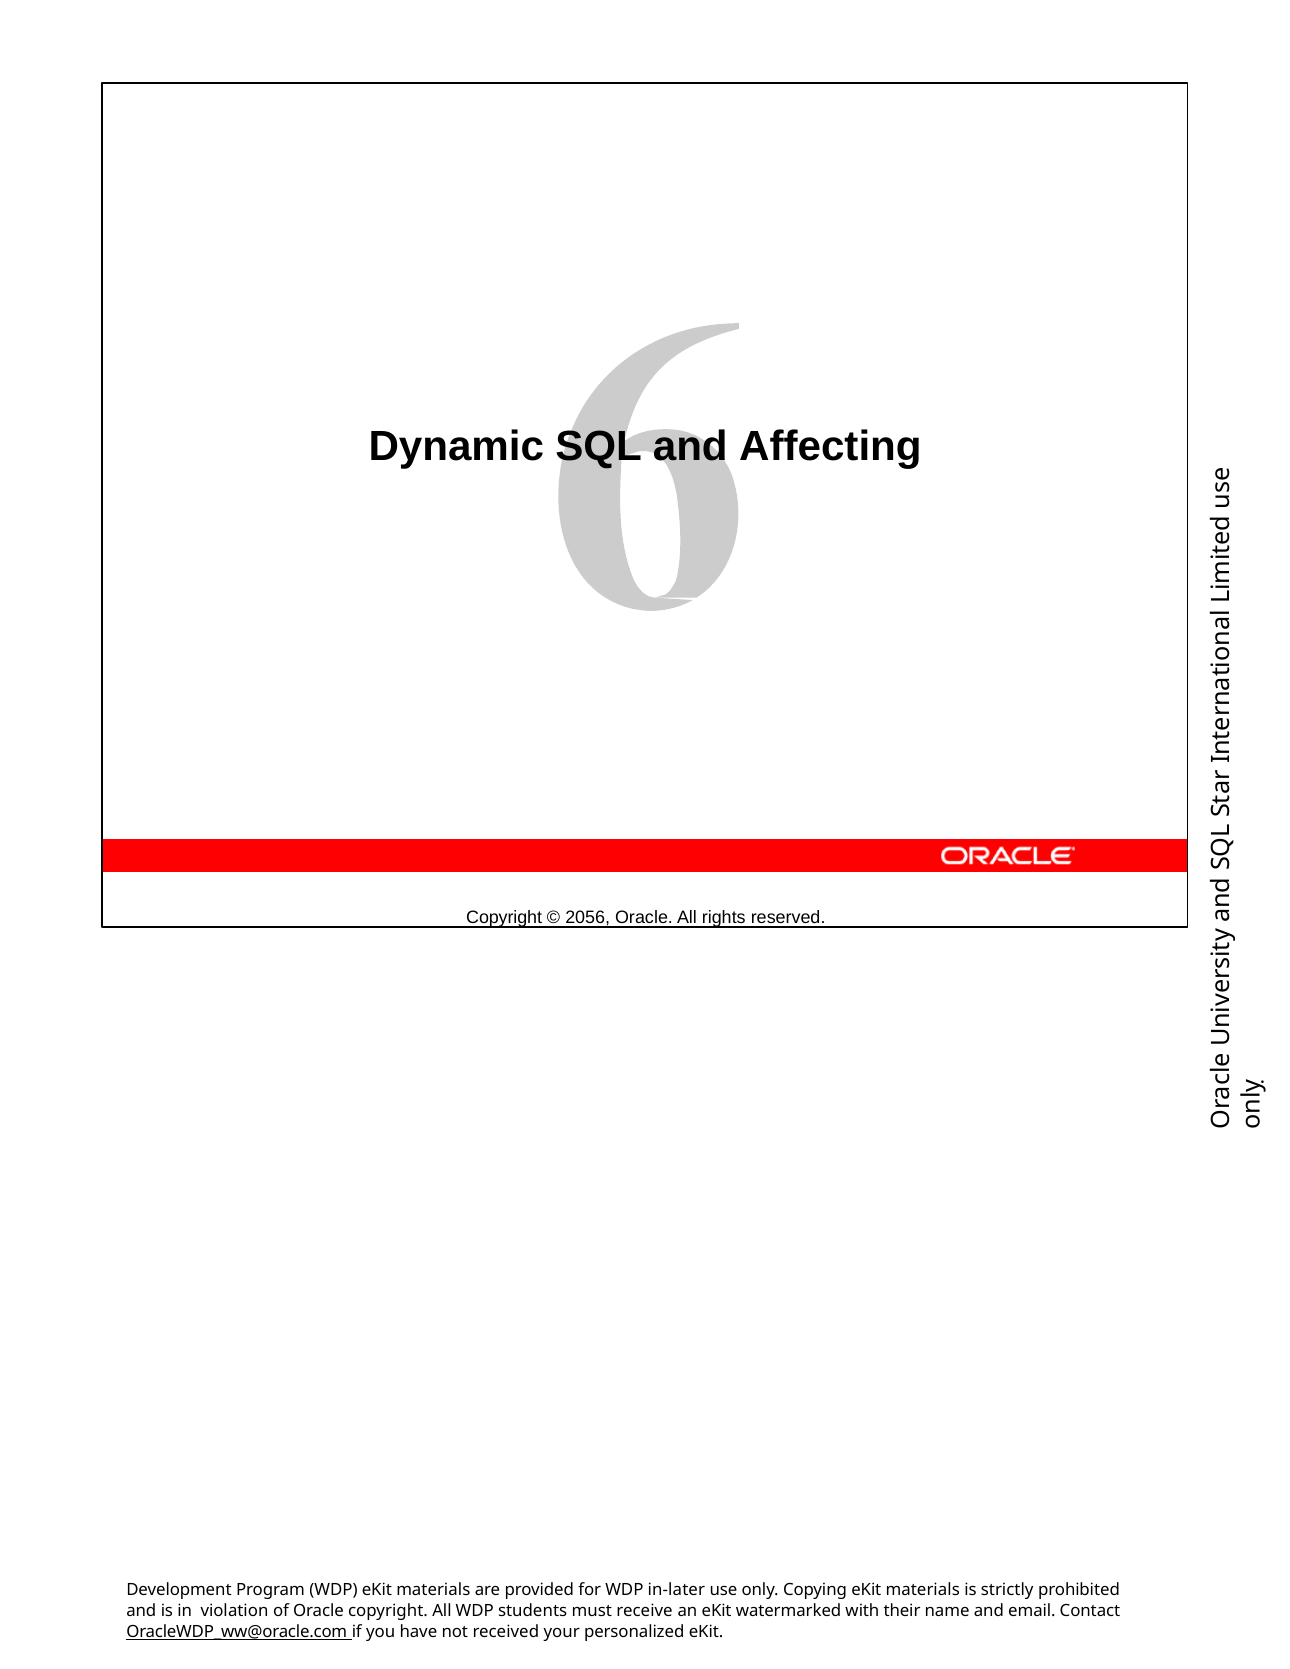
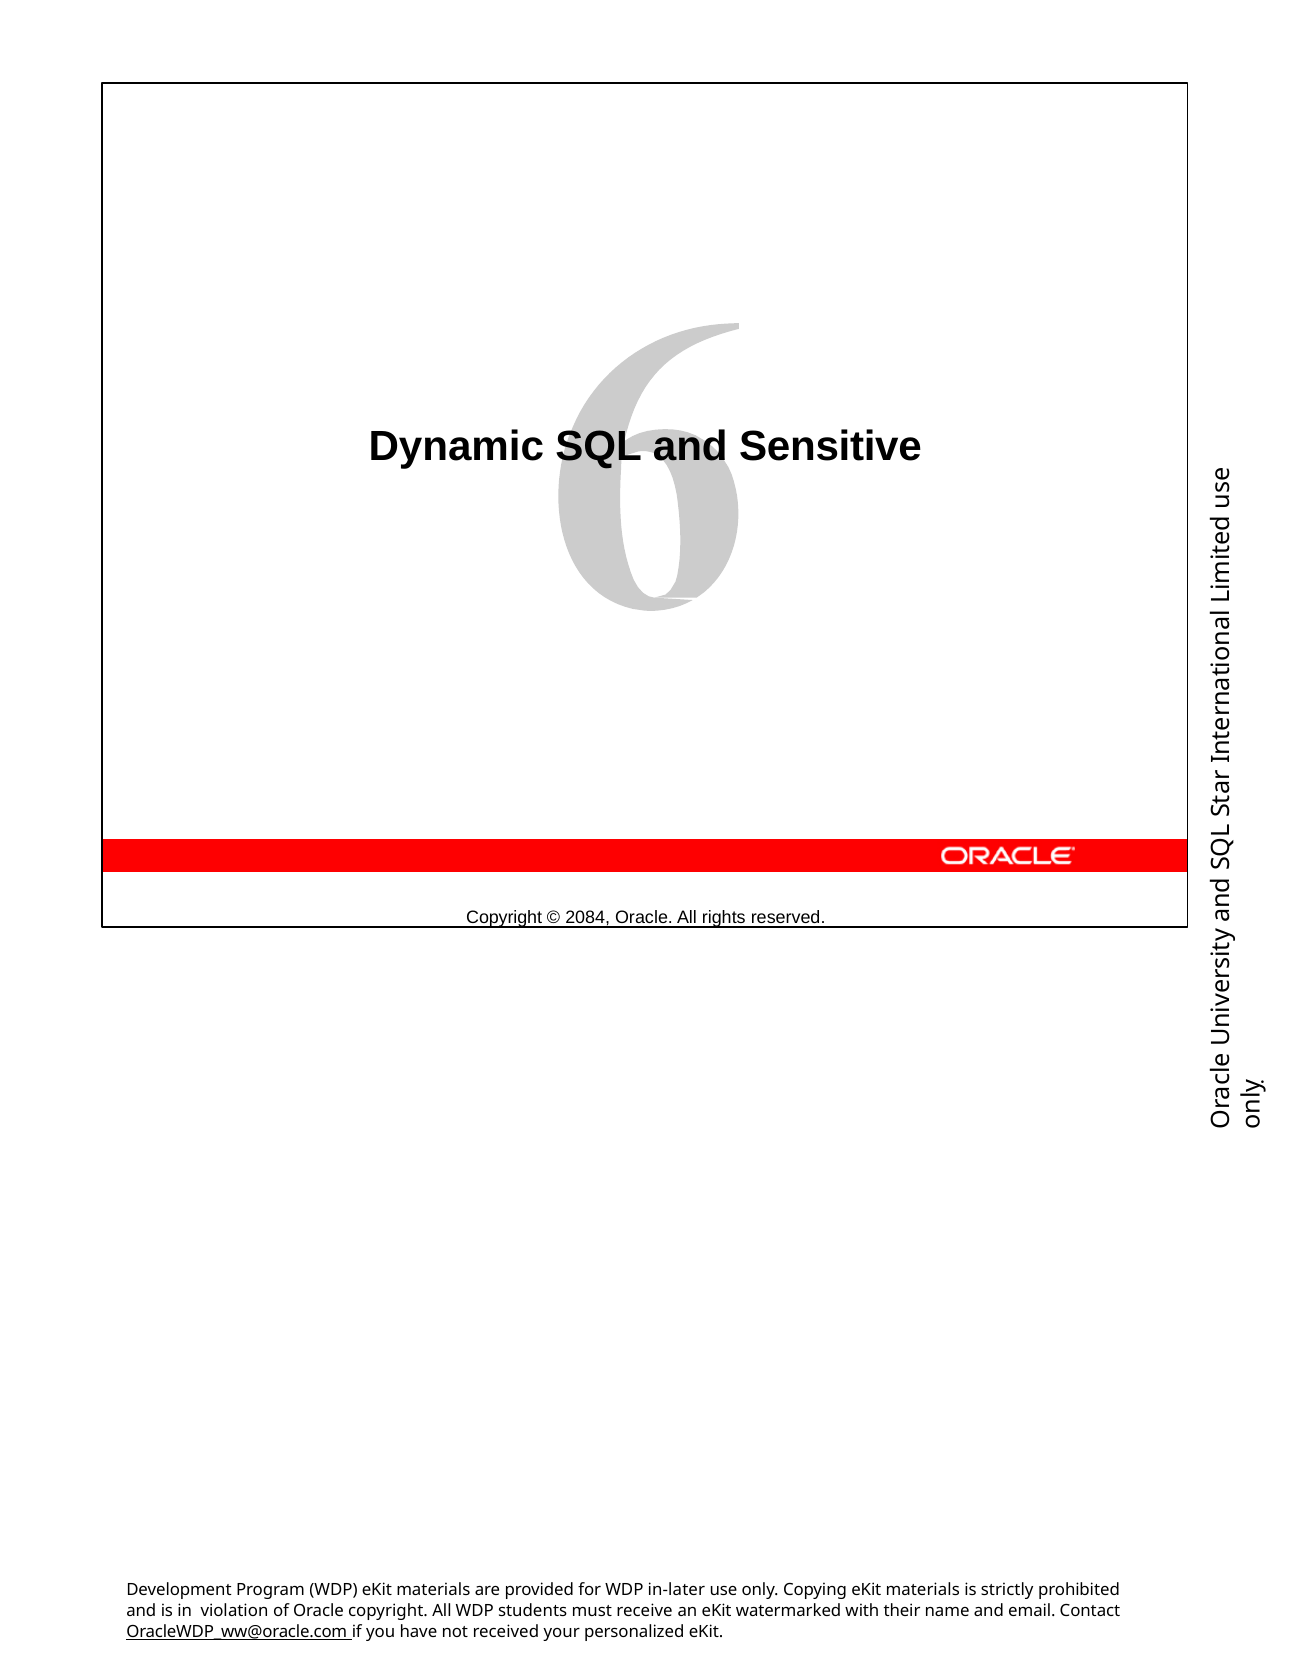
Affecting: Affecting -> Sensitive
2056: 2056 -> 2084
